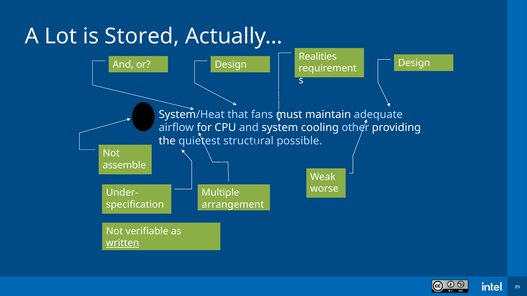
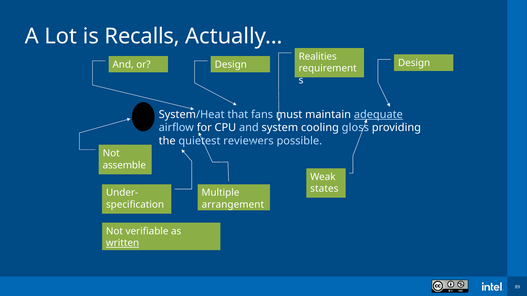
Stored: Stored -> Recalls
adequate underline: none -> present
other: other -> gloss
structural: structural -> reviewers
worse: worse -> states
